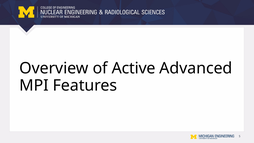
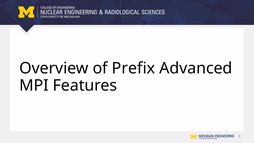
Active: Active -> Prefix
